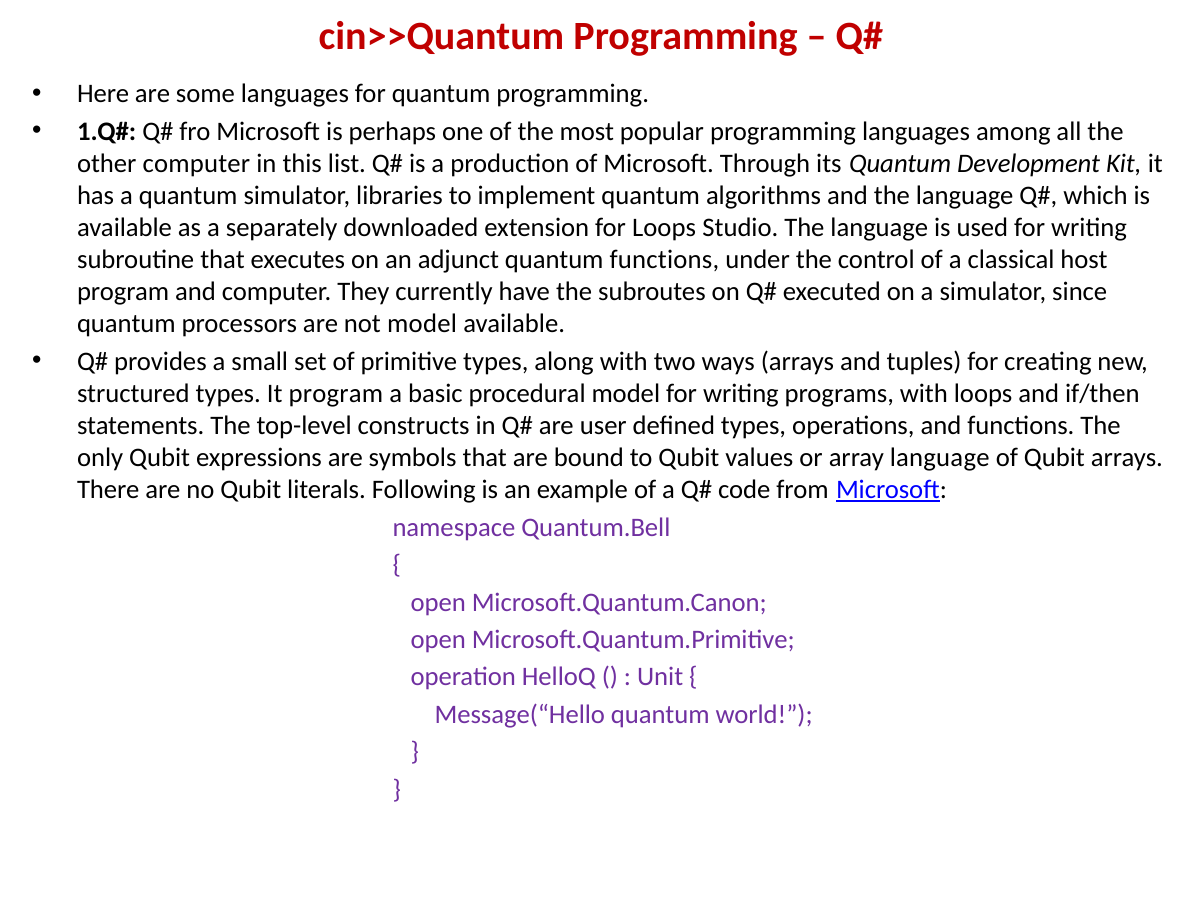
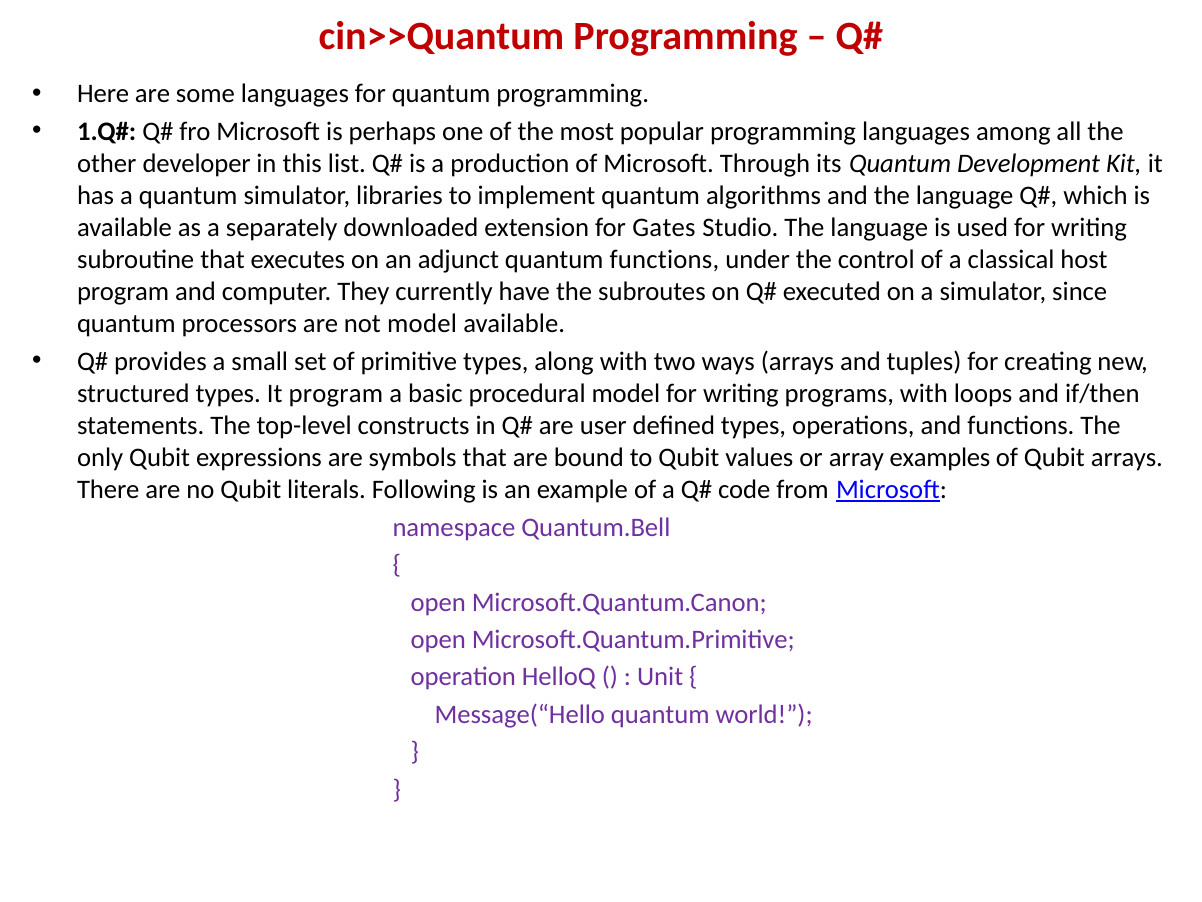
other computer: computer -> developer
for Loops: Loops -> Gates
array language: language -> examples
